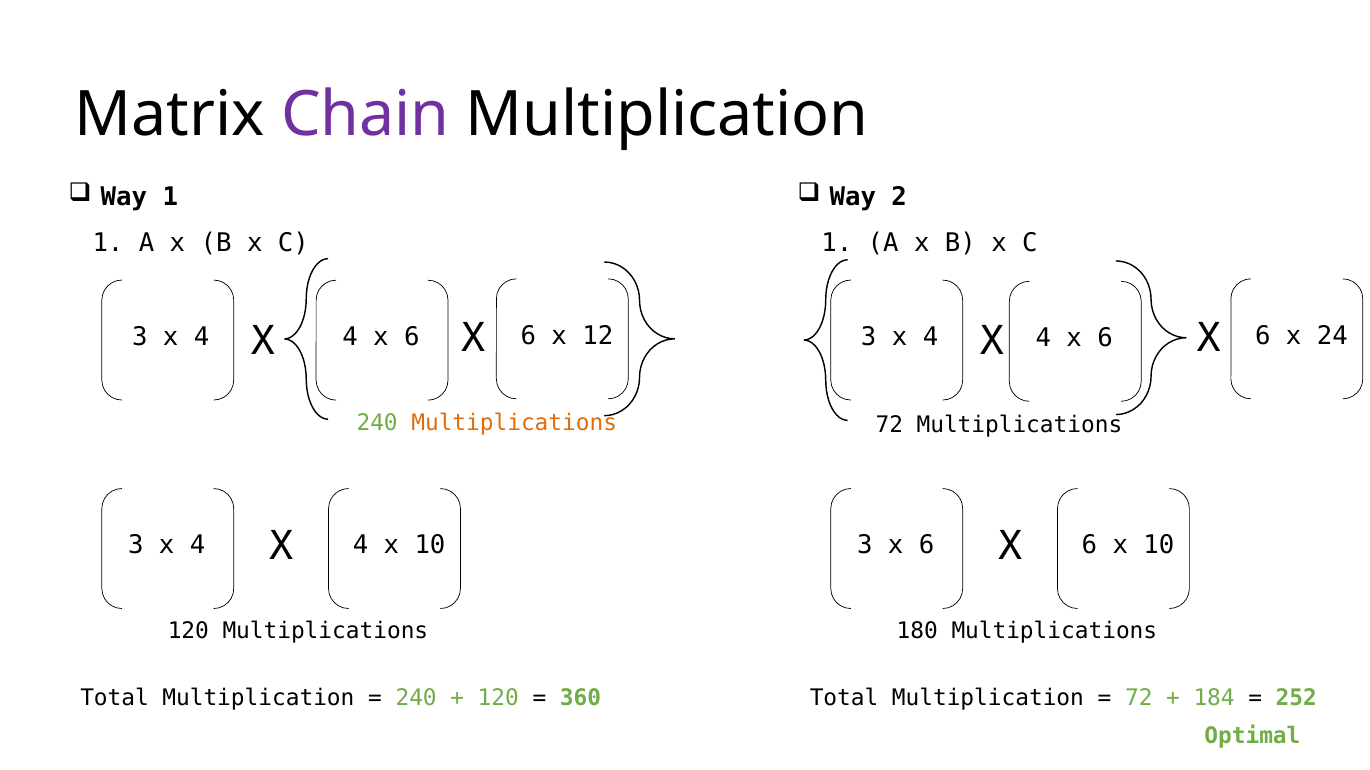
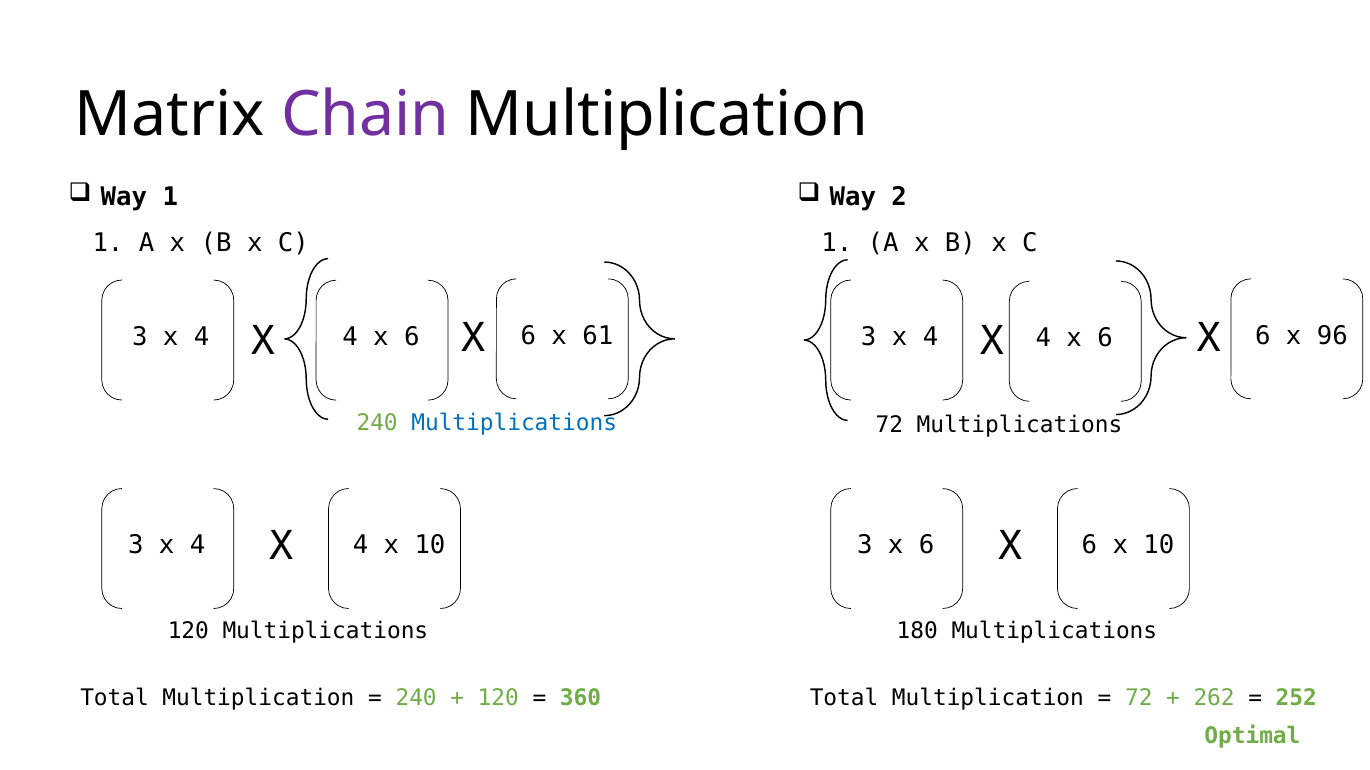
12: 12 -> 61
24: 24 -> 96
Multiplications at (514, 423) colour: orange -> blue
184: 184 -> 262
